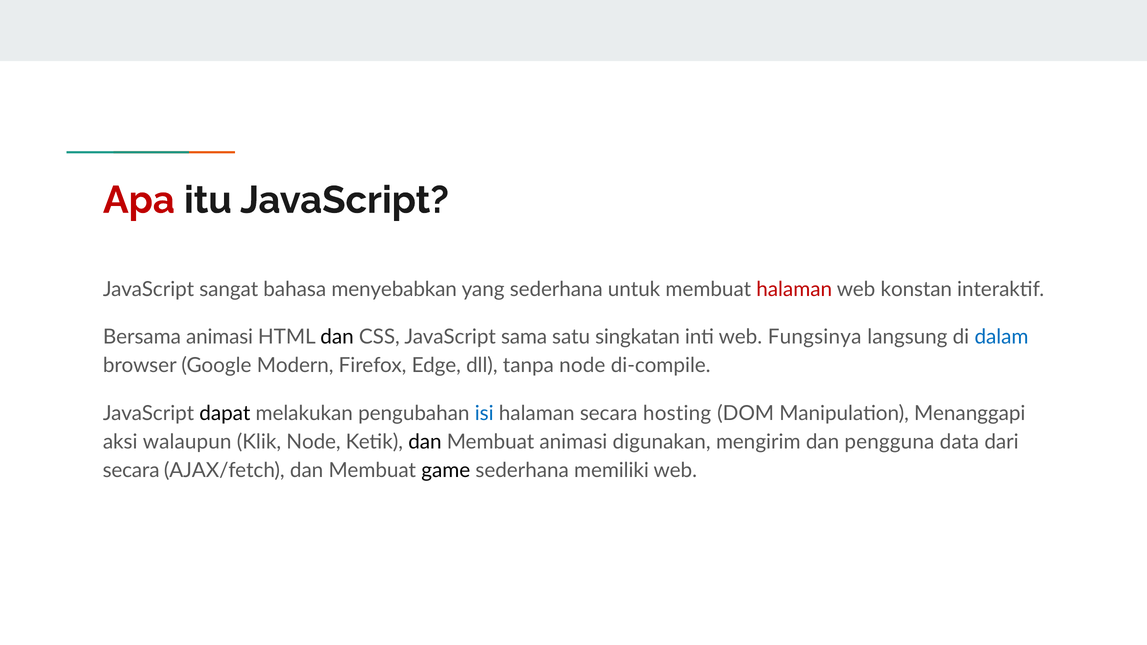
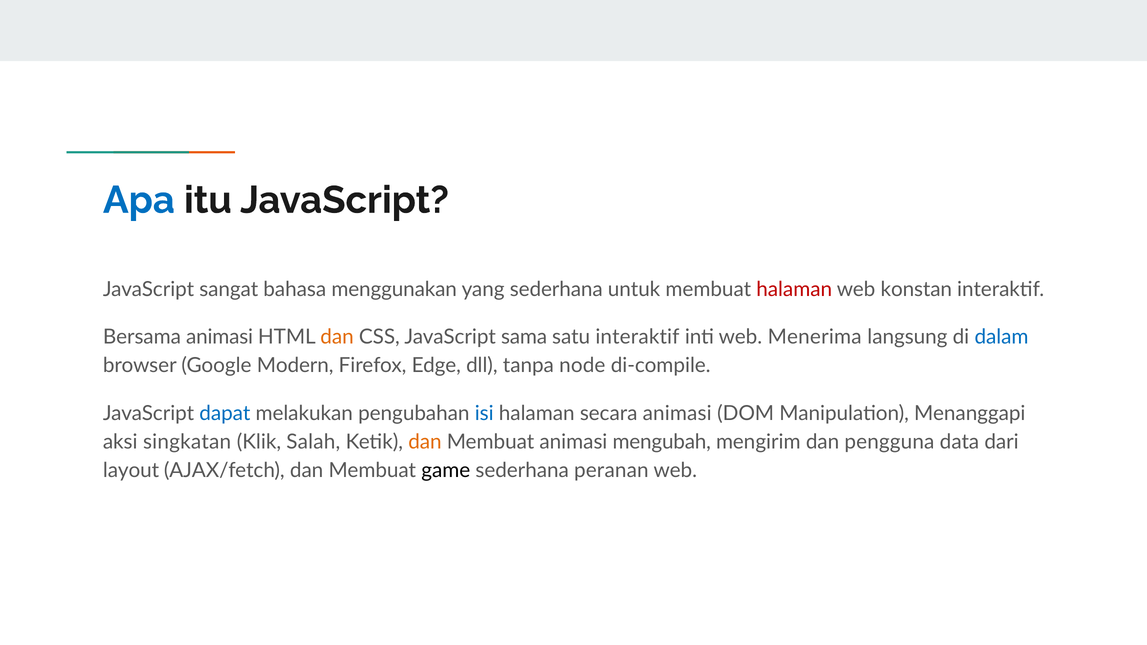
Apa colour: red -> blue
menyebabkan: menyebabkan -> menggunakan
dan at (337, 337) colour: black -> orange
satu singkatan: singkatan -> interaktif
Fungsinya: Fungsinya -> Menerima
dapat colour: black -> blue
secara hosting: hosting -> animasi
walaupun: walaupun -> singkatan
Klik Node: Node -> Salah
dan at (425, 442) colour: black -> orange
digunakan: digunakan -> mengubah
secara at (131, 470): secara -> layout
memiliki: memiliki -> peranan
